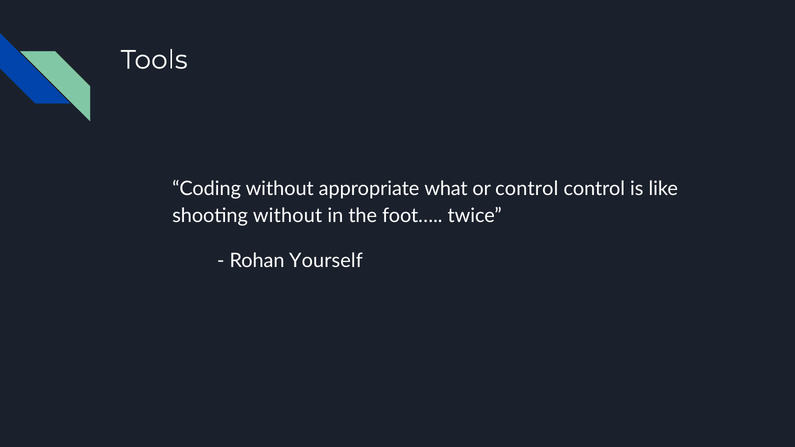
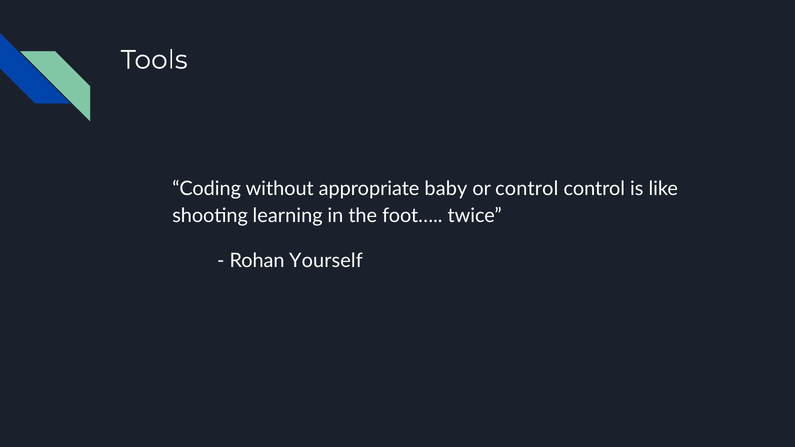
what: what -> baby
shooting without: without -> learning
